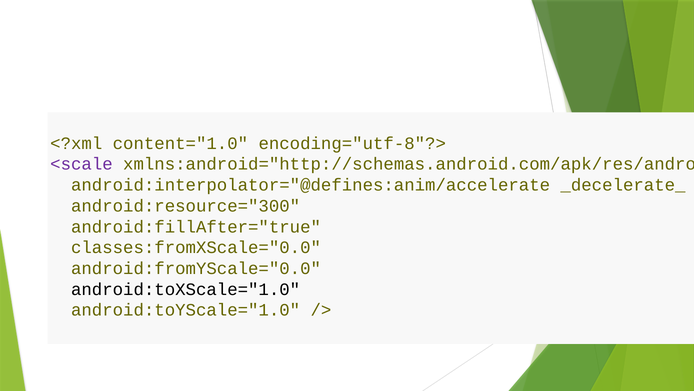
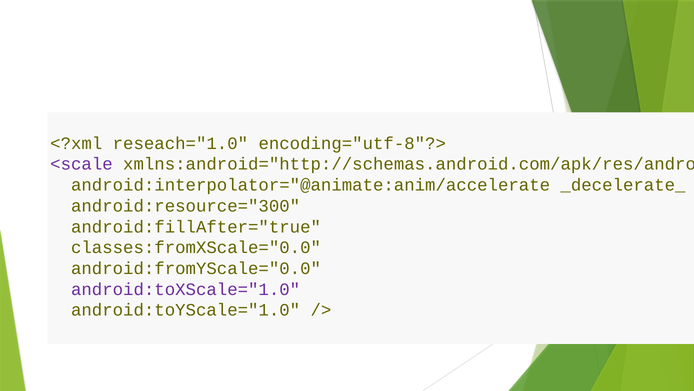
content="1.0: content="1.0 -> reseach="1.0
android:interpolator="@defines:anim/accelerate: android:interpolator="@defines:anim/accelerate -> android:interpolator="@animate:anim/accelerate
android:toXScale="1.0 colour: black -> purple
